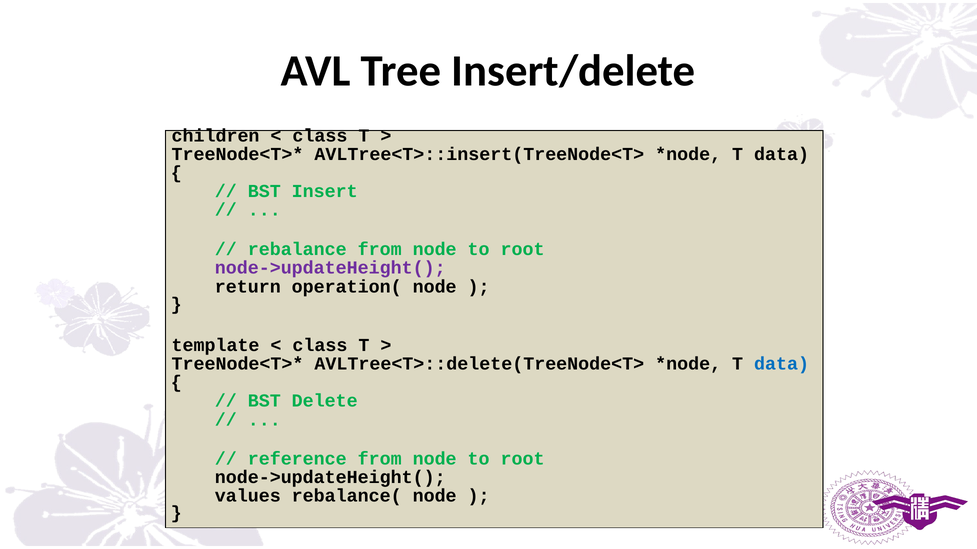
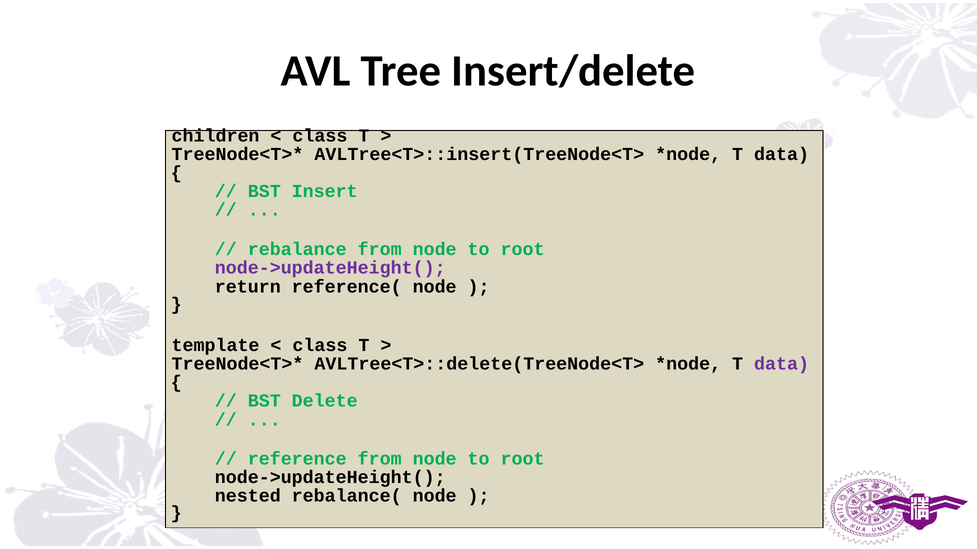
operation(: operation( -> reference(
data at (782, 364) colour: blue -> purple
values: values -> nested
